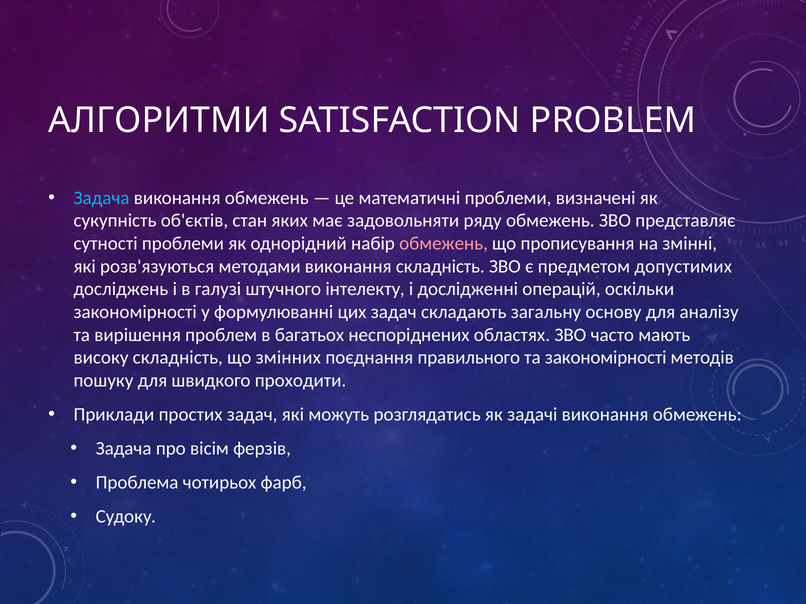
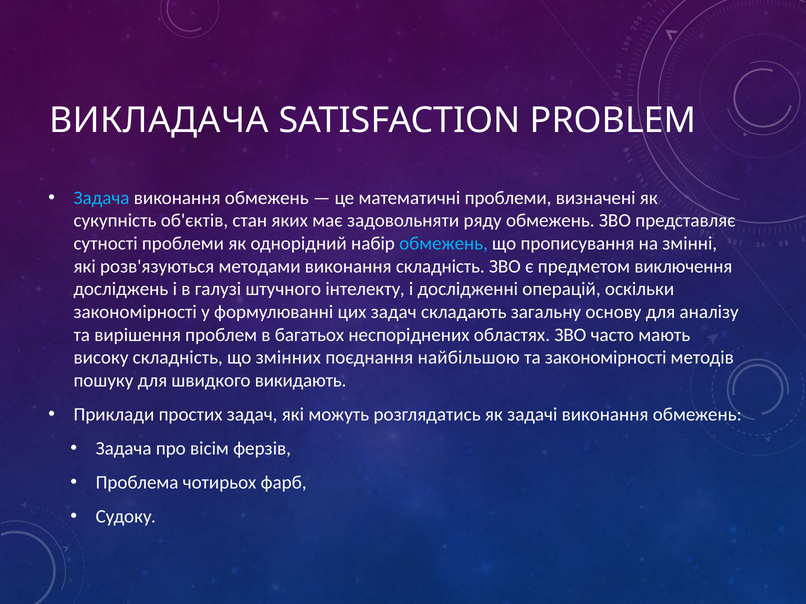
АЛГОРИТМИ: АЛГОРИТМИ -> ВИКЛАДАЧА
обмежень at (444, 244) colour: pink -> light blue
допустимих: допустимих -> виключення
правильного: правильного -> найбільшою
проходити: проходити -> викидають
